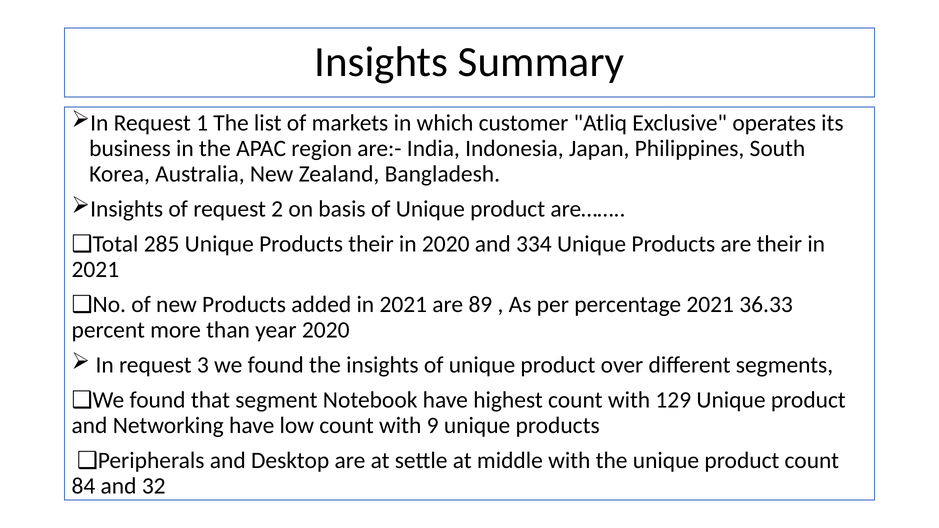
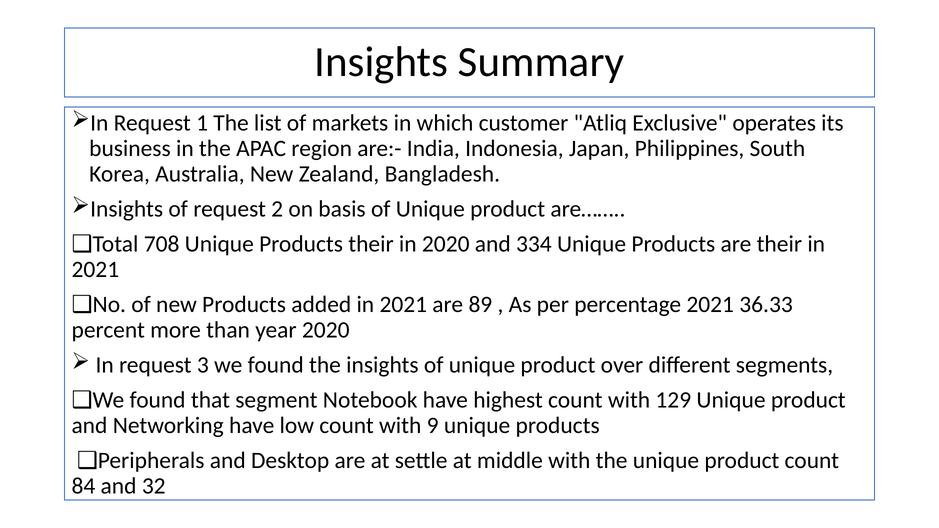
285: 285 -> 708
